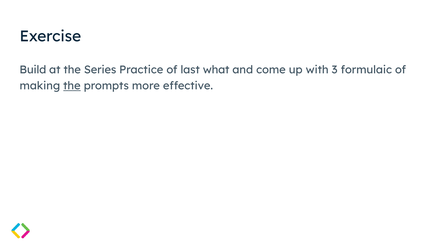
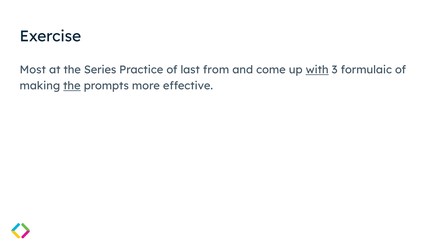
Build: Build -> Most
what: what -> from
with underline: none -> present
